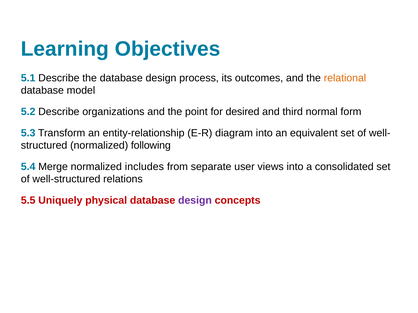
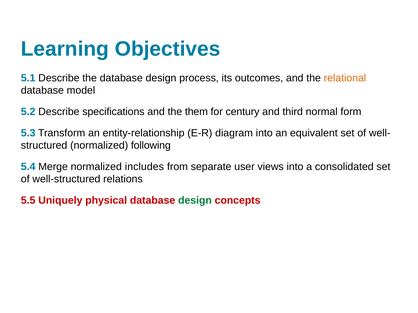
organizations: organizations -> specifications
point: point -> them
desired: desired -> century
design at (195, 201) colour: purple -> green
